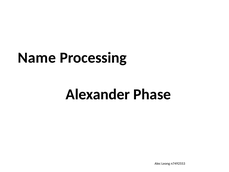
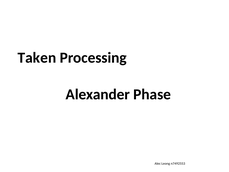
Name: Name -> Taken
